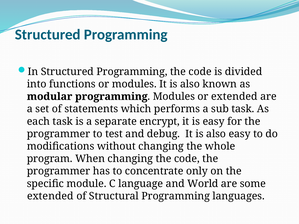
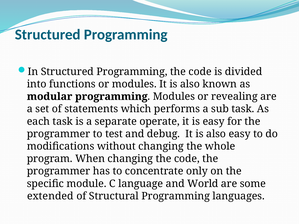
or extended: extended -> revealing
encrypt: encrypt -> operate
